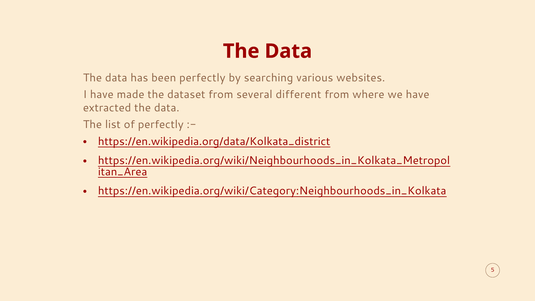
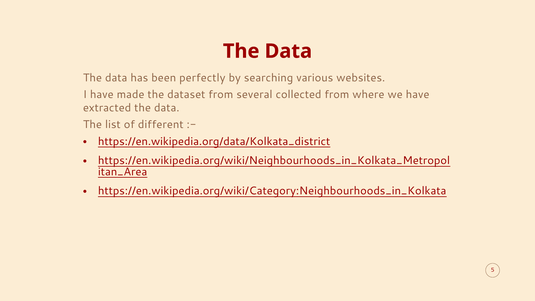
different: different -> collected
of perfectly: perfectly -> different
